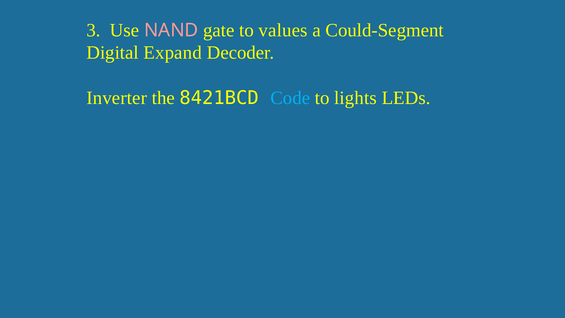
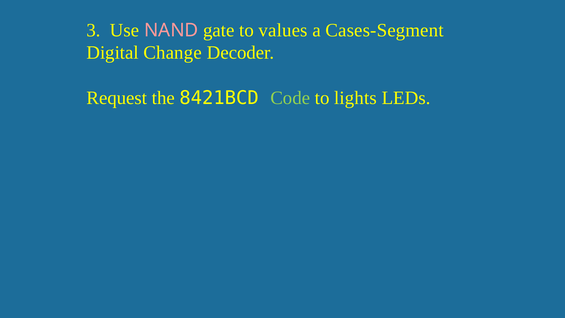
Could-Segment: Could-Segment -> Cases-Segment
Expand: Expand -> Change
Inverter: Inverter -> Request
Code colour: light blue -> light green
